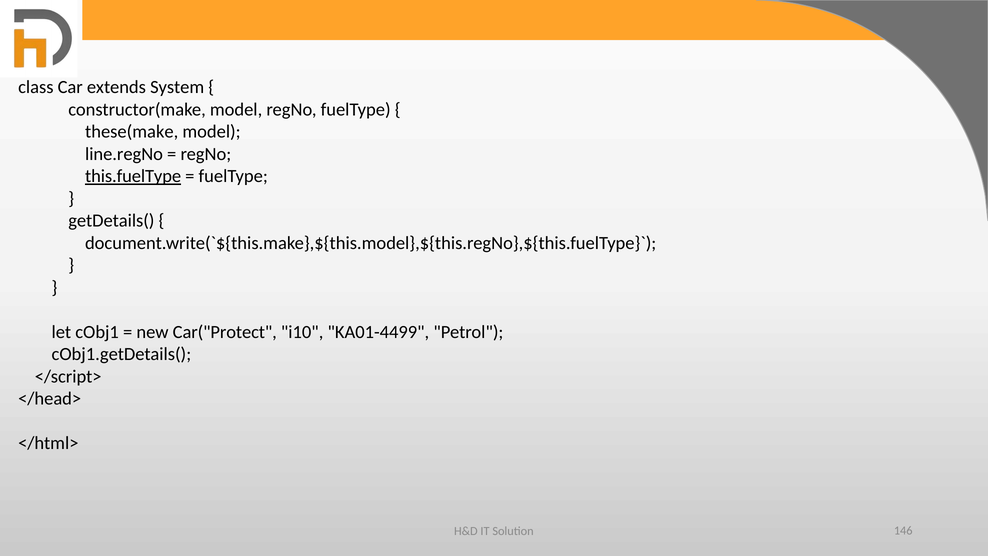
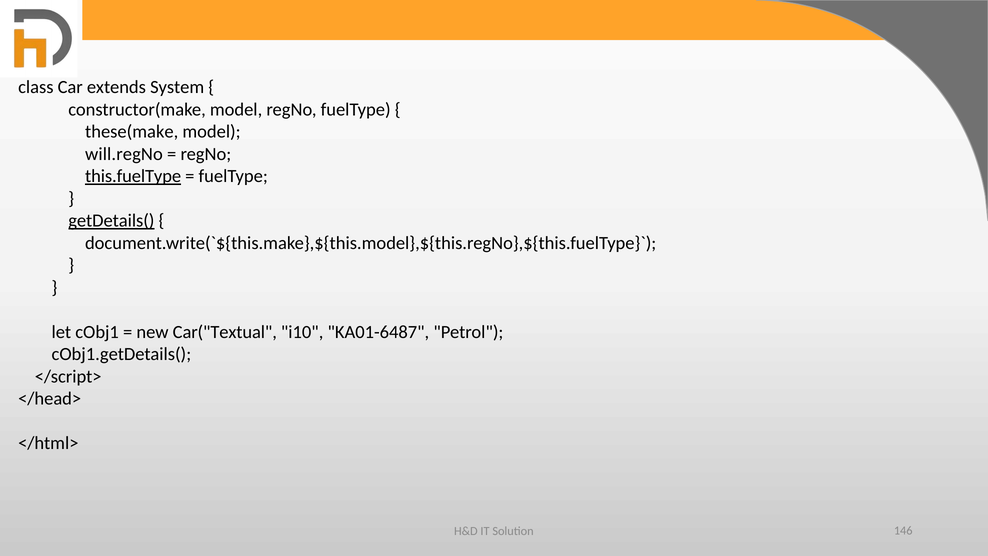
line.regNo: line.regNo -> will.regNo
getDetails( underline: none -> present
Car("Protect: Car("Protect -> Car("Textual
KA01-4499: KA01-4499 -> KA01-6487
